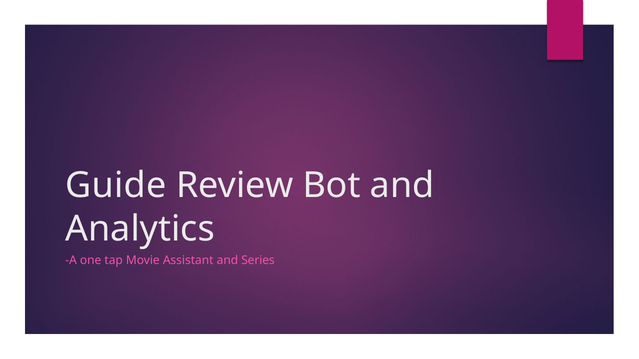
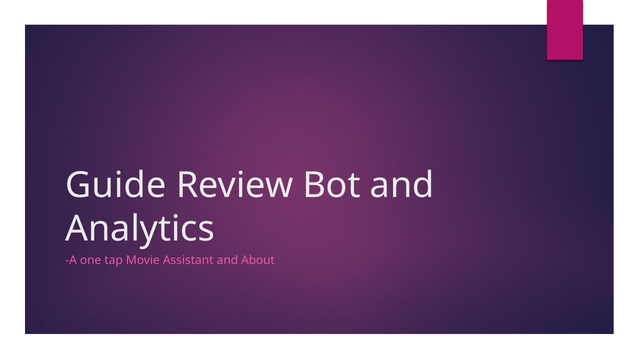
Series: Series -> About
